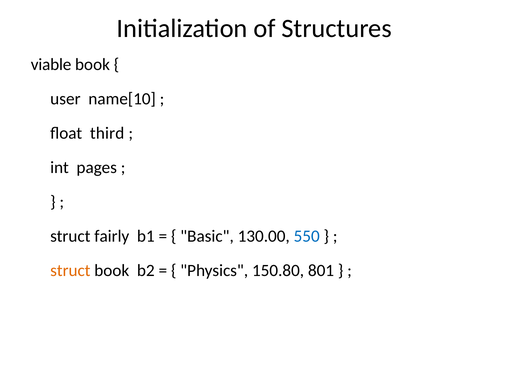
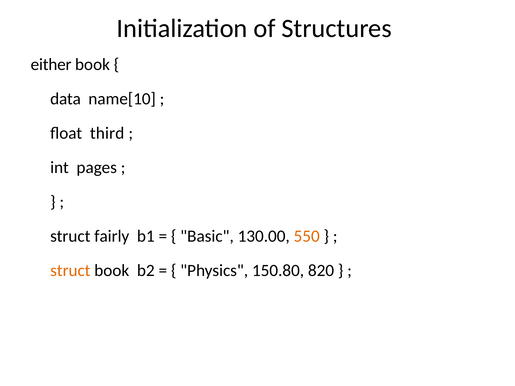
viable: viable -> either
user: user -> data
550 colour: blue -> orange
801: 801 -> 820
